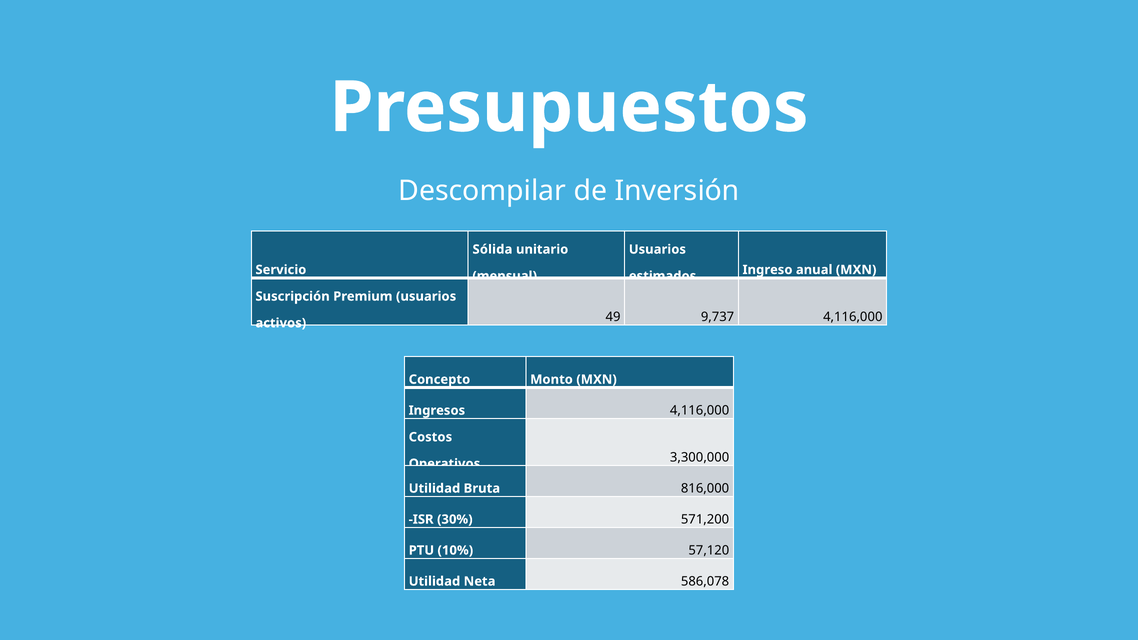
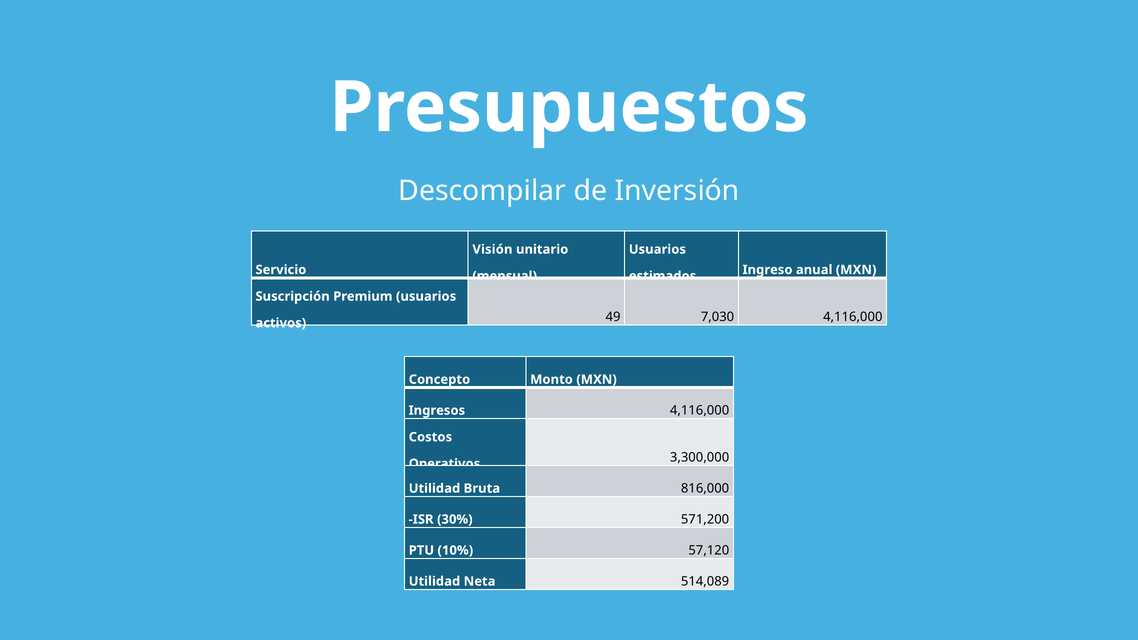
Sólida: Sólida -> Visión
9,737: 9,737 -> 7,030
586,078: 586,078 -> 514,089
